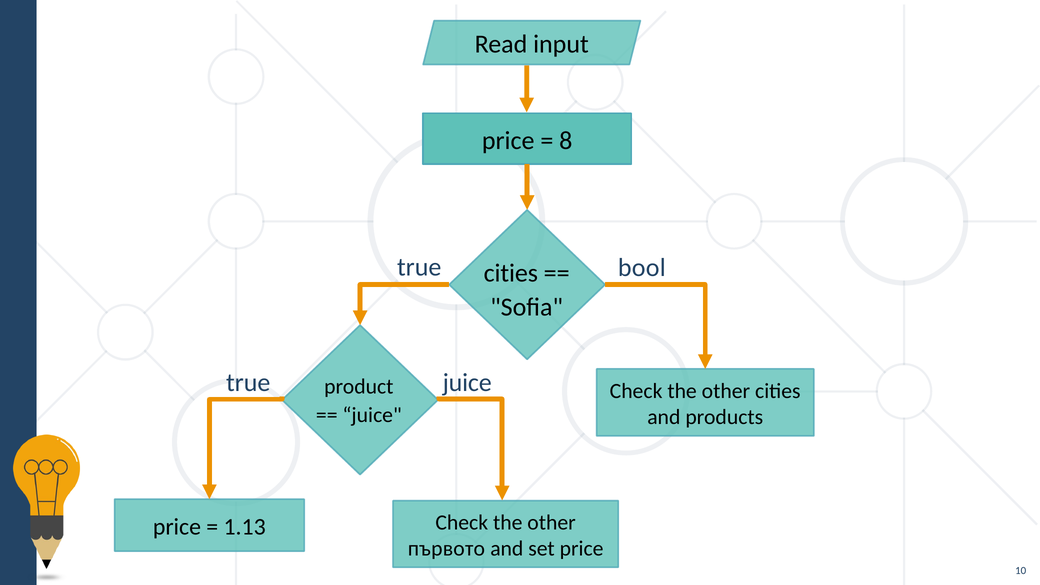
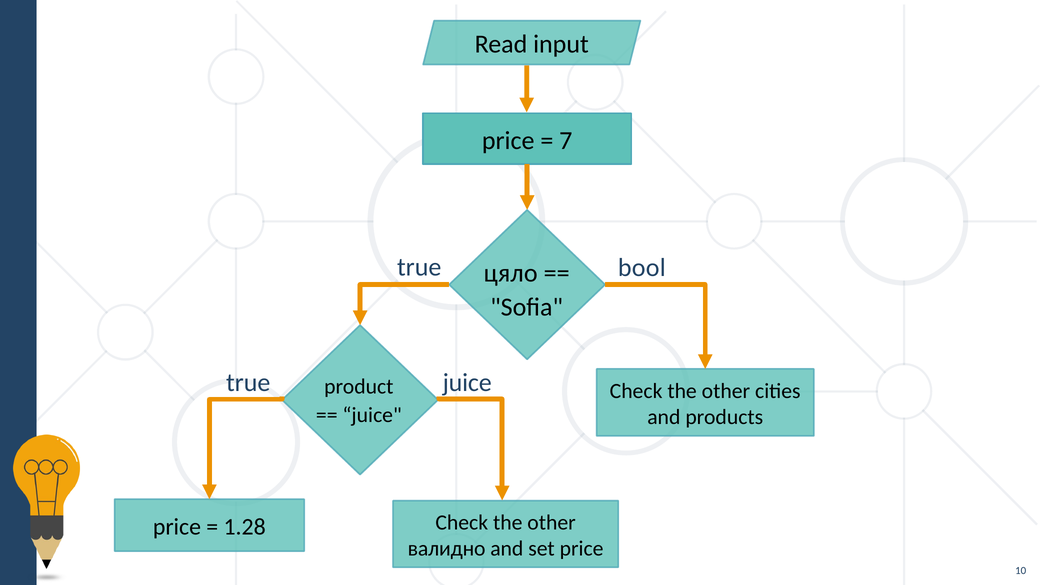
8: 8 -> 7
cities at (511, 273): cities -> цяло
1.13: 1.13 -> 1.28
първото: първото -> валидно
